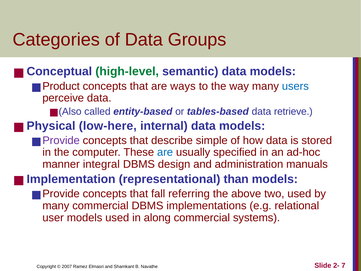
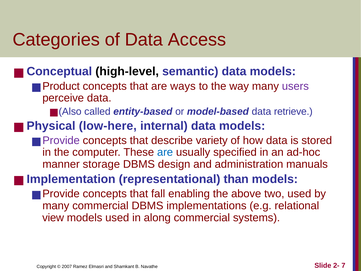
Groups: Groups -> Access
high-level colour: green -> black
users colour: blue -> purple
tables-based: tables-based -> model-based
simple: simple -> variety
integral: integral -> storage
referring: referring -> enabling
user: user -> view
